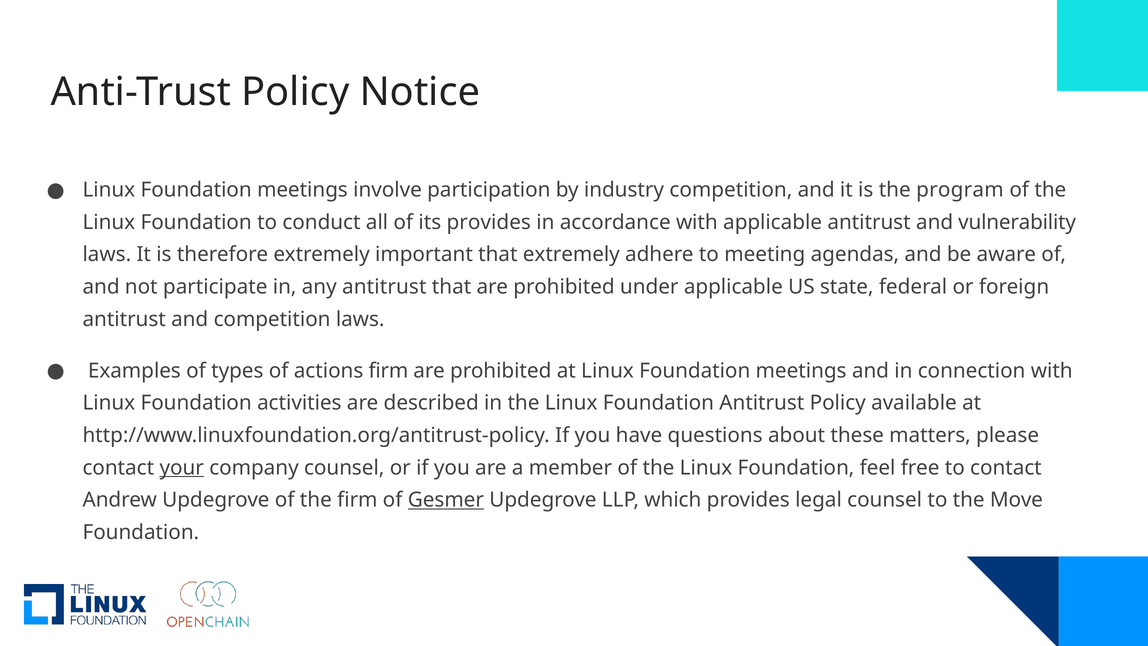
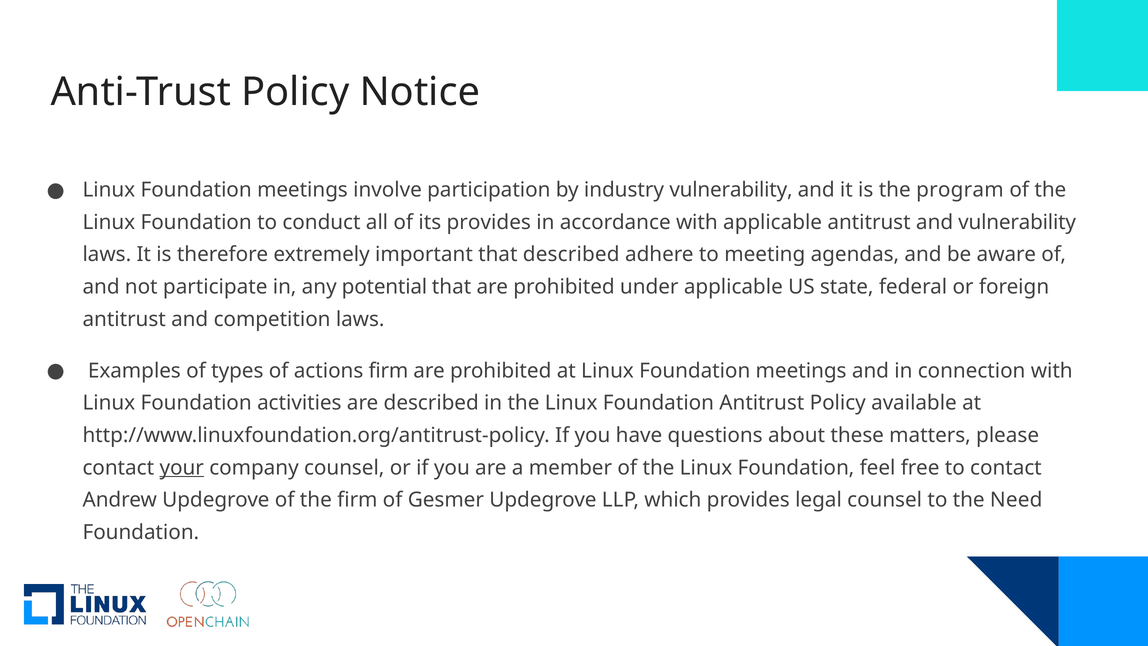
industry competition: competition -> vulnerability
that extremely: extremely -> described
any antitrust: antitrust -> potential
Gesmer underline: present -> none
Move: Move -> Need
